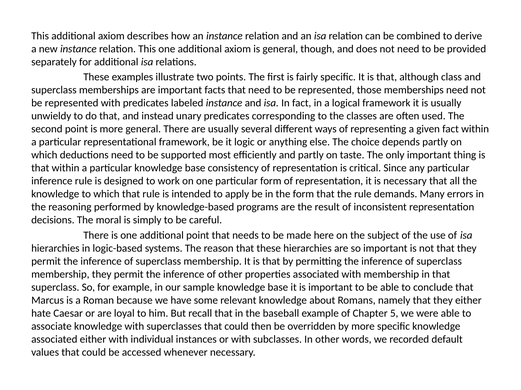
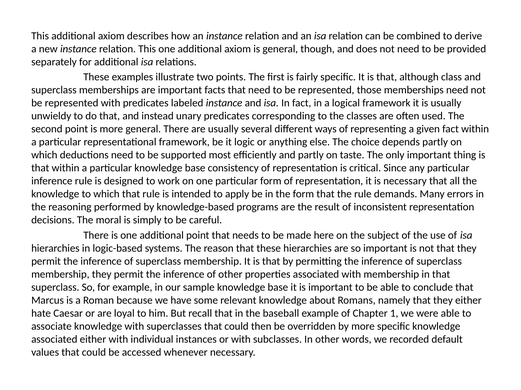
5: 5 -> 1
